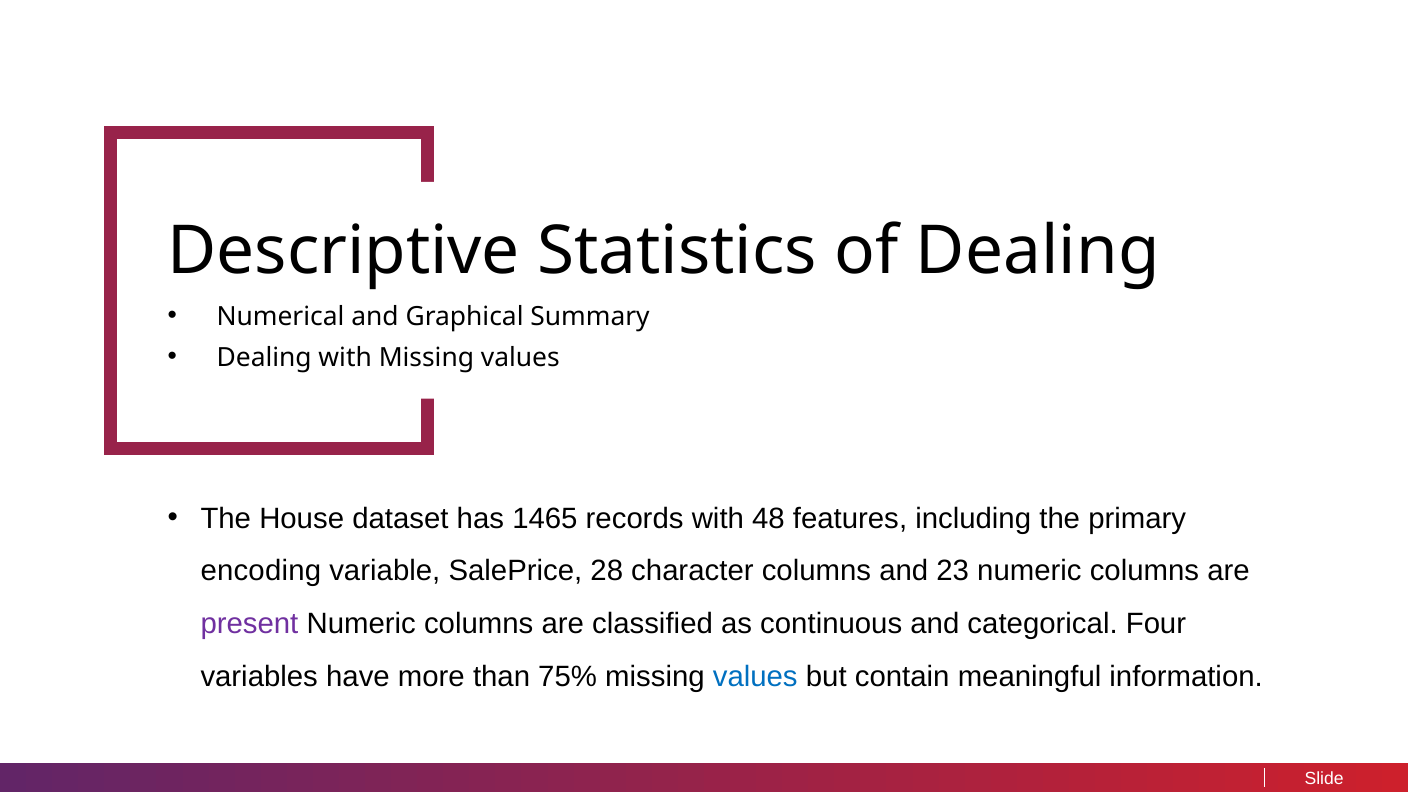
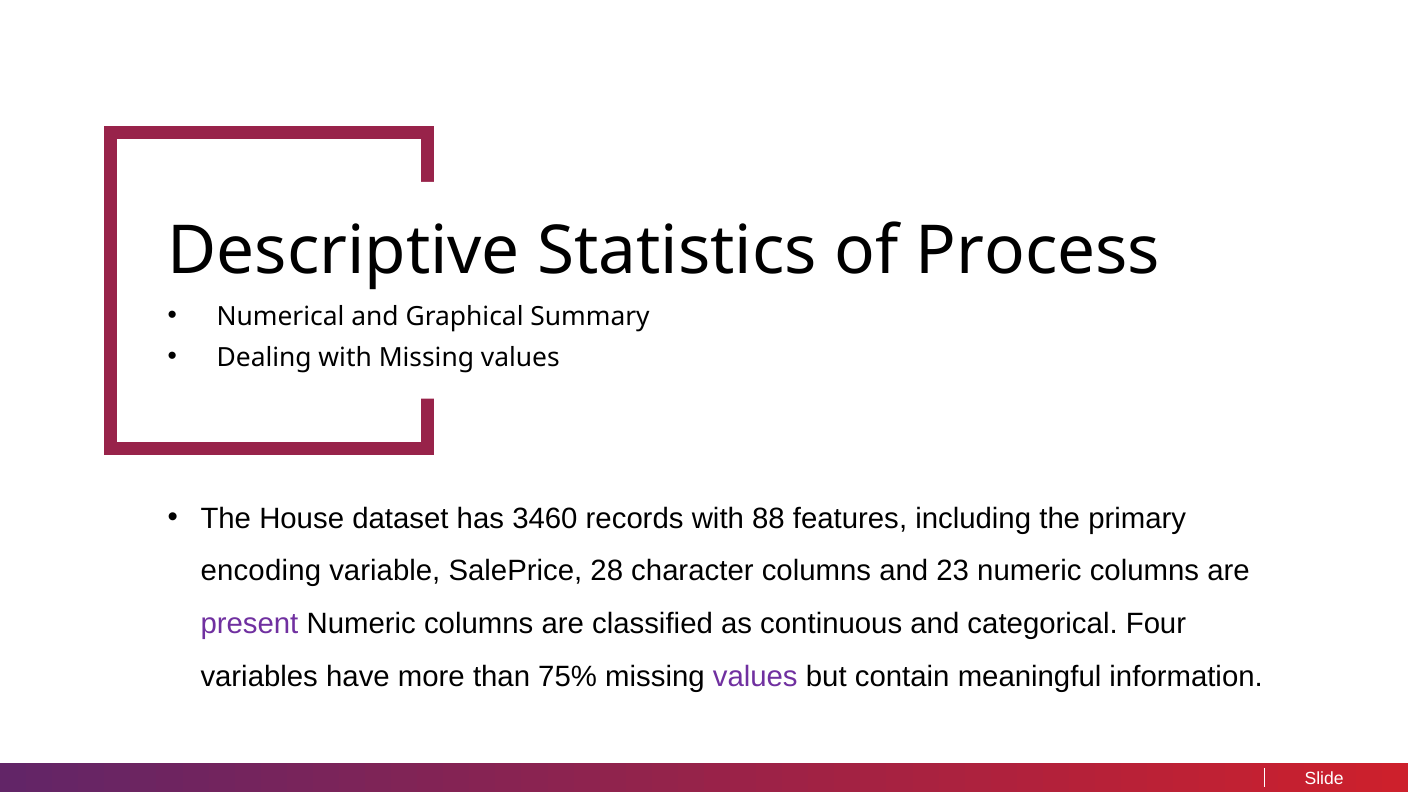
of Dealing: Dealing -> Process
1465: 1465 -> 3460
48: 48 -> 88
values at (755, 677) colour: blue -> purple
